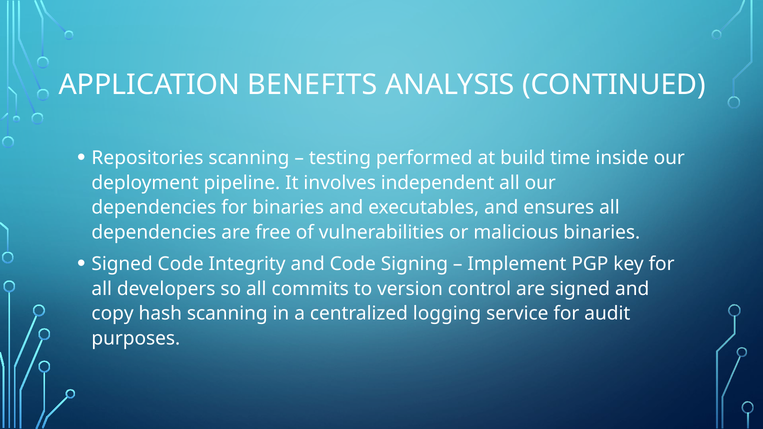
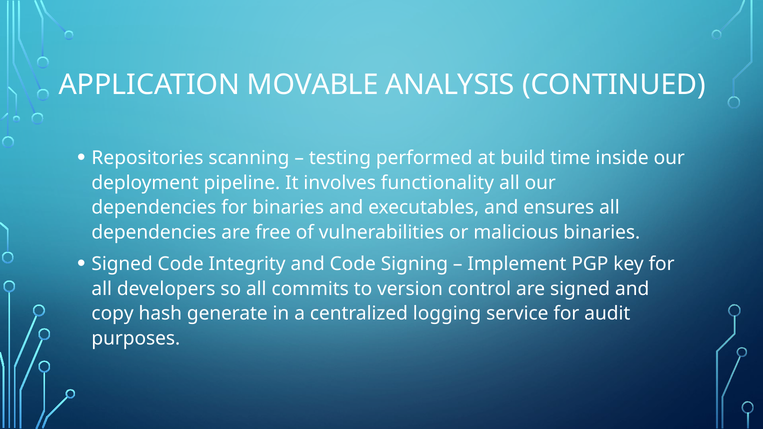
BENEFITS: BENEFITS -> MOVABLE
independent: independent -> functionality
hash scanning: scanning -> generate
